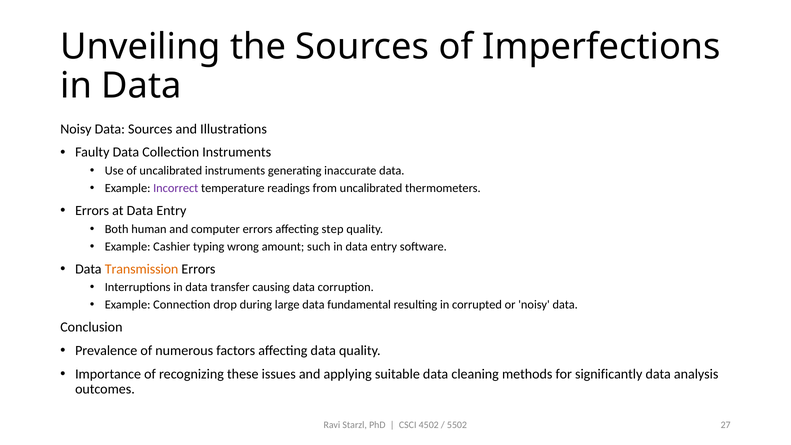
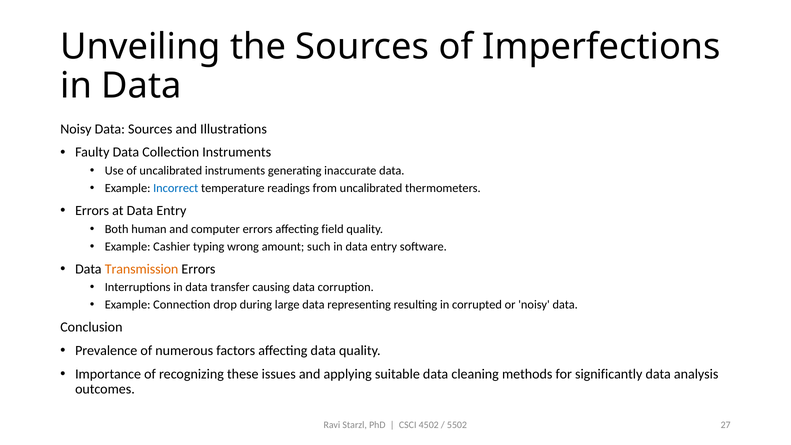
Incorrect colour: purple -> blue
step: step -> field
fundamental: fundamental -> representing
